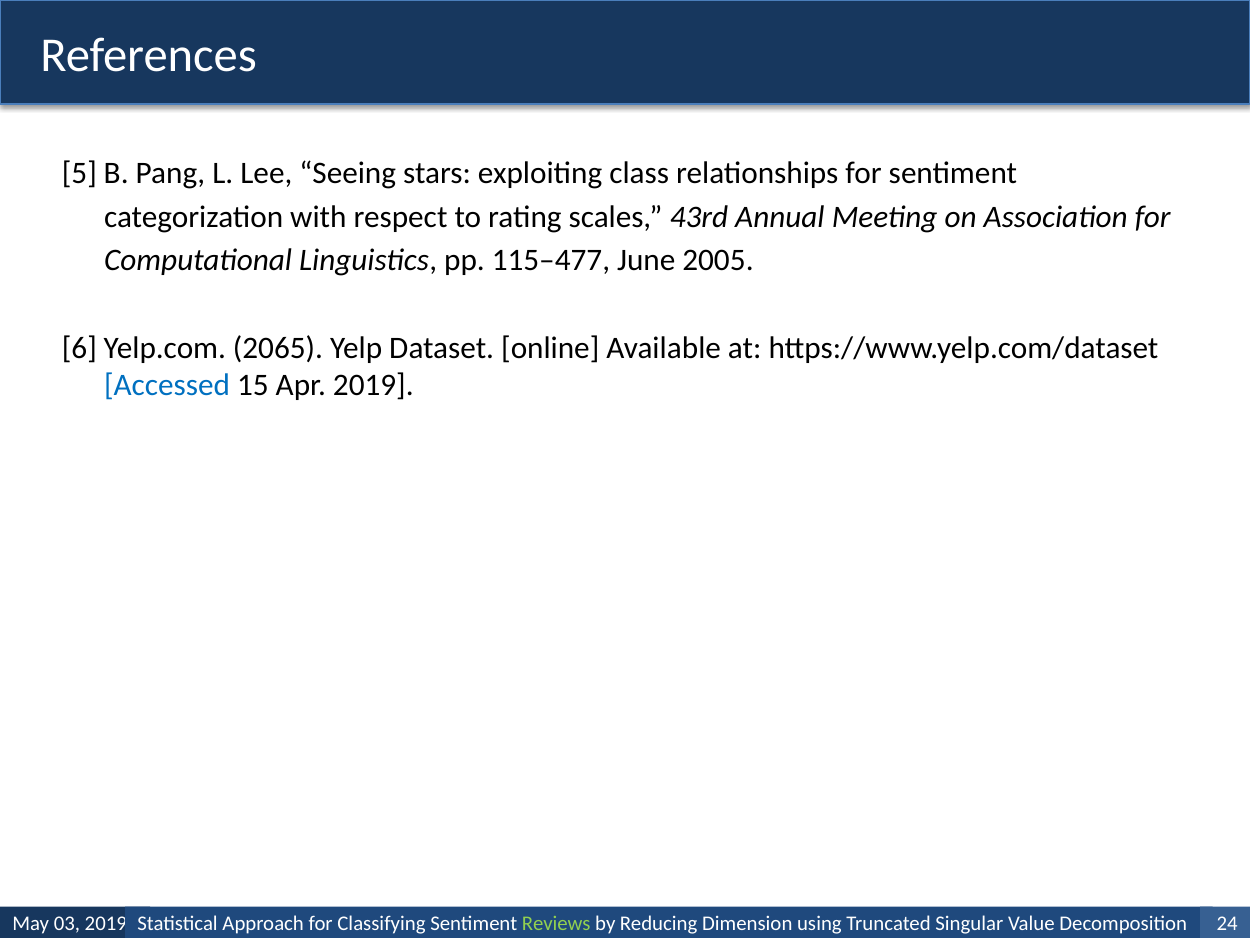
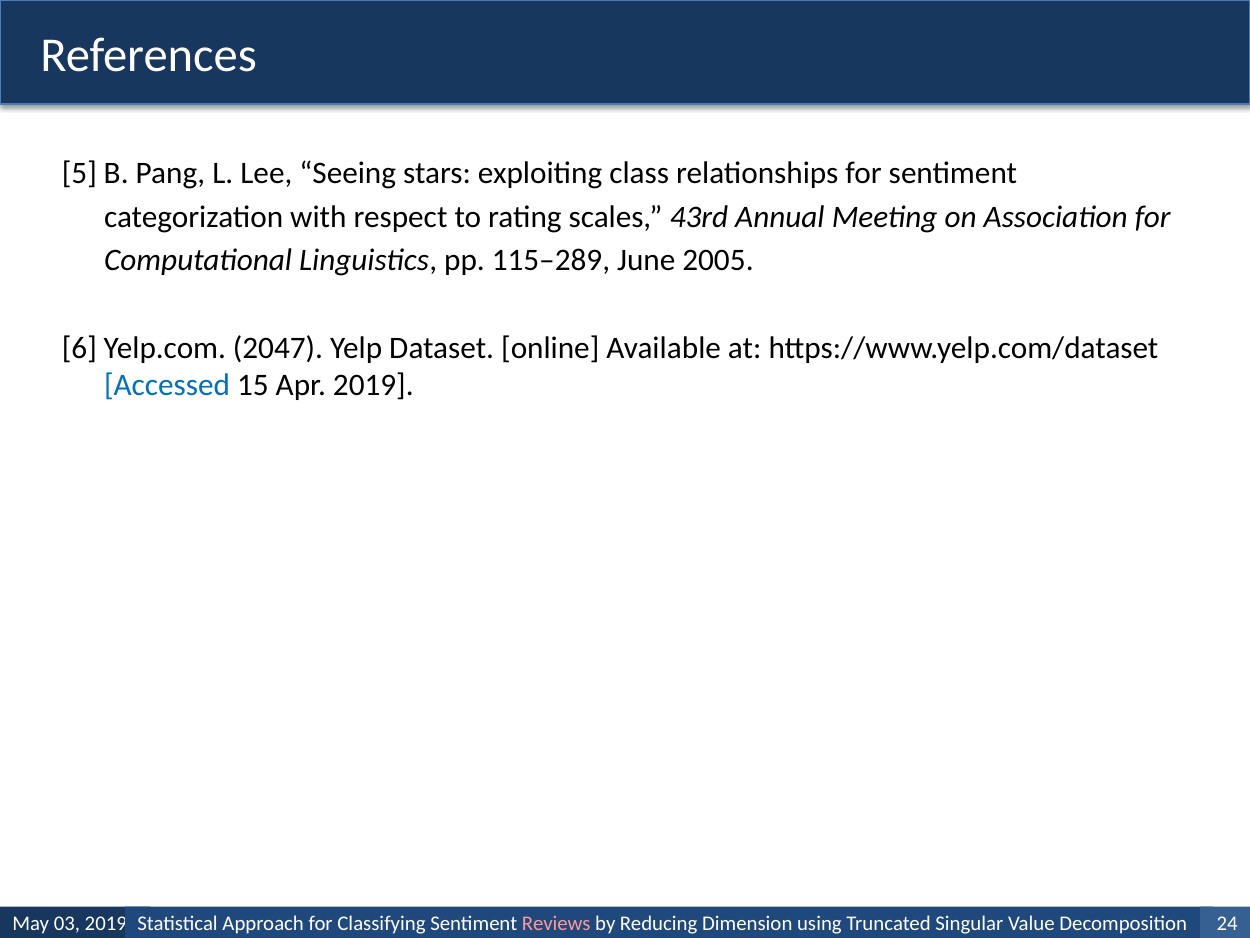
115–477: 115–477 -> 115–289
2065: 2065 -> 2047
Reviews colour: light green -> pink
